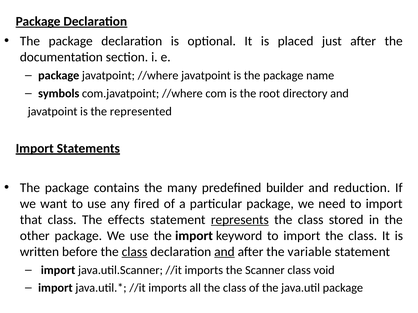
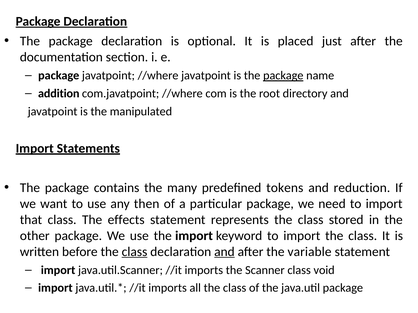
package at (283, 76) underline: none -> present
symbols: symbols -> addition
represented: represented -> manipulated
builder: builder -> tokens
fired: fired -> then
represents underline: present -> none
